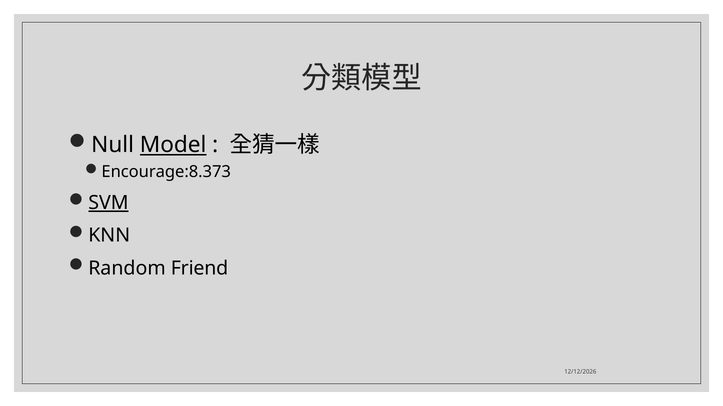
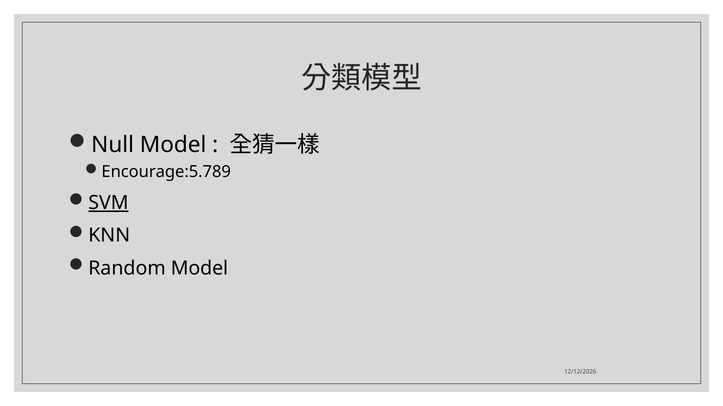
Model at (173, 145) underline: present -> none
Encourage:8.373: Encourage:8.373 -> Encourage:5.789
Random Friend: Friend -> Model
